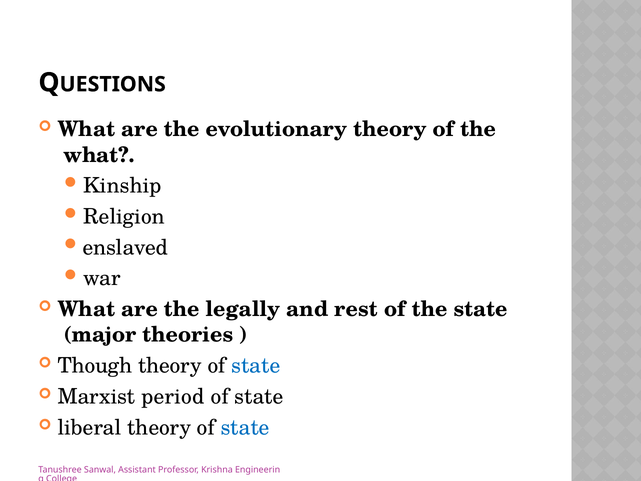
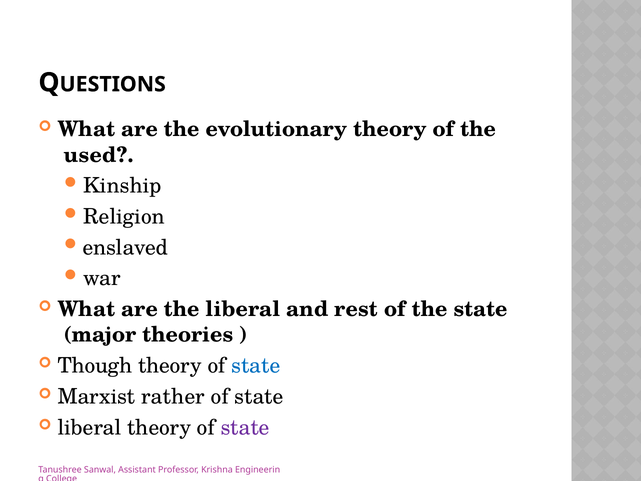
what at (99, 155): what -> used
the legally: legally -> liberal
period: period -> rather
state at (245, 428) colour: blue -> purple
